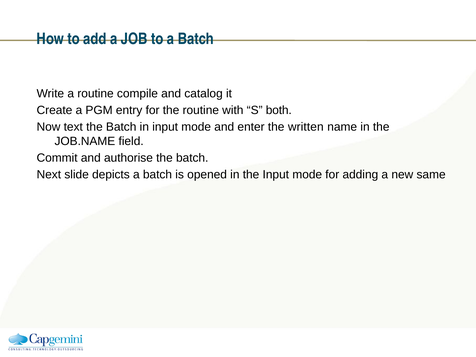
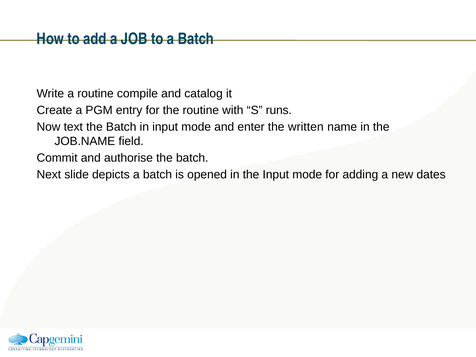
both: both -> runs
same: same -> dates
